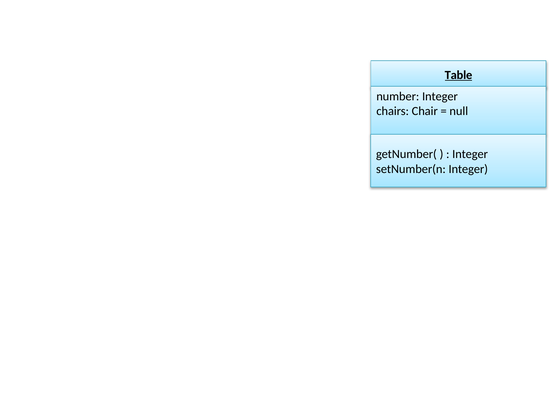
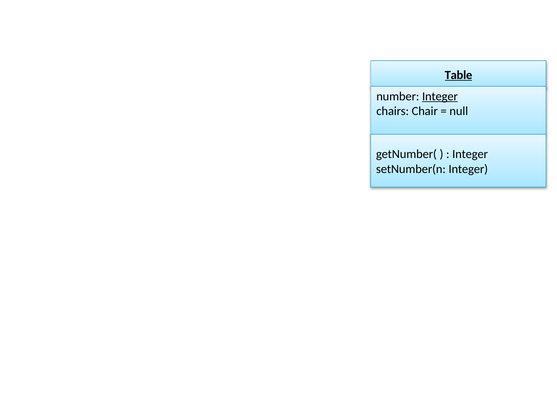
Integer at (440, 96) underline: none -> present
